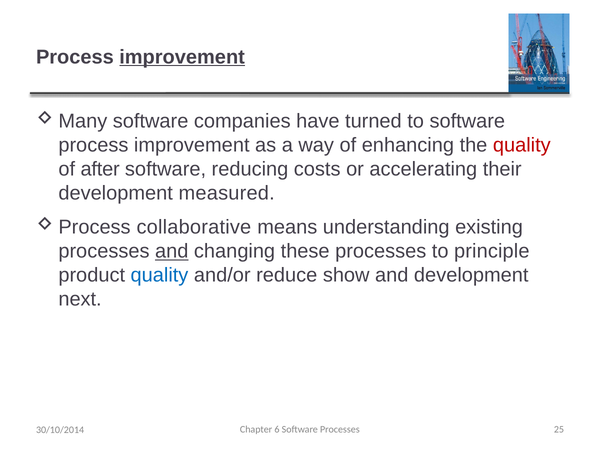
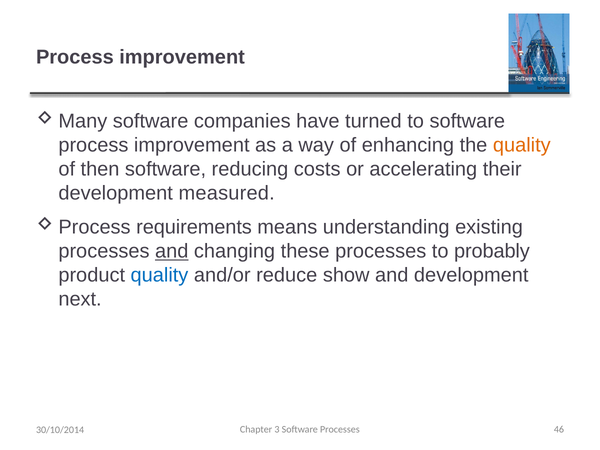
improvement at (182, 57) underline: present -> none
quality at (522, 145) colour: red -> orange
after: after -> then
collaborative: collaborative -> requirements
principle: principle -> probably
6: 6 -> 3
25: 25 -> 46
